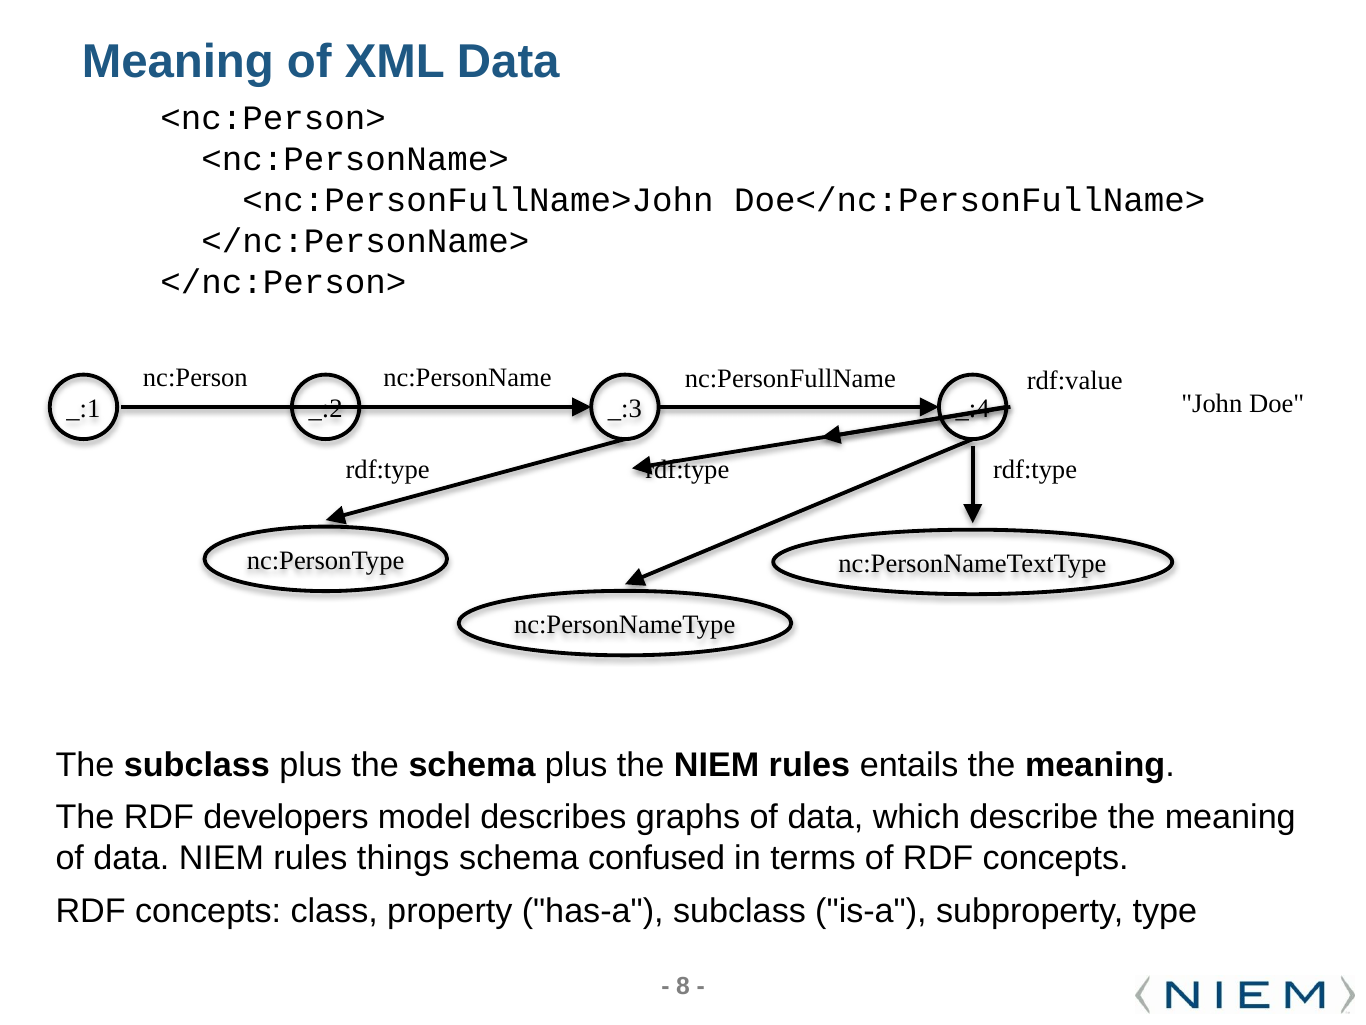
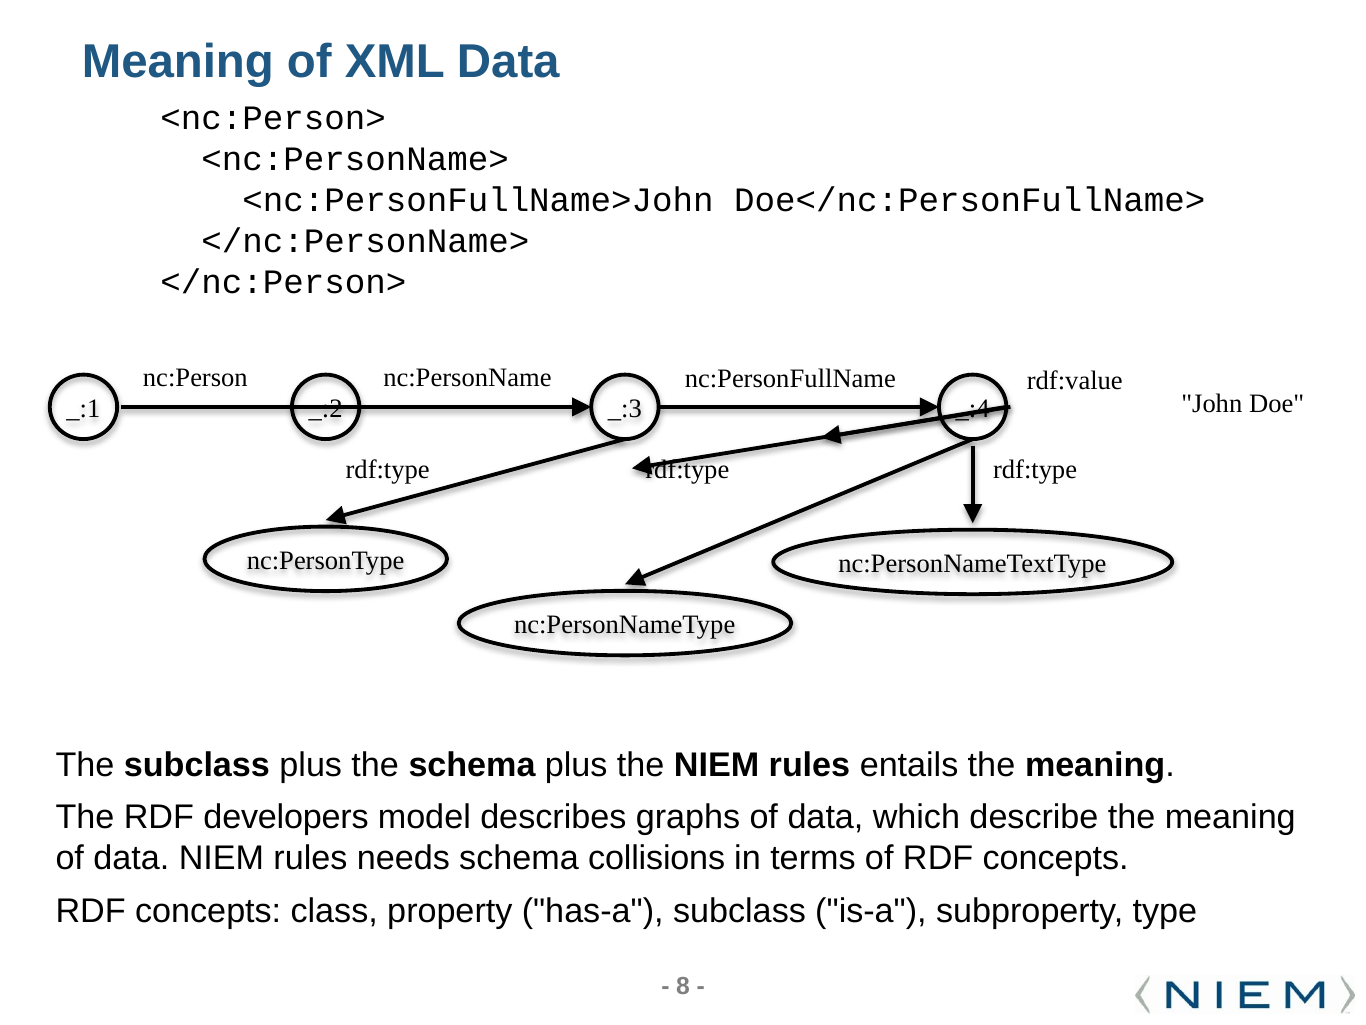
things: things -> needs
confused: confused -> collisions
